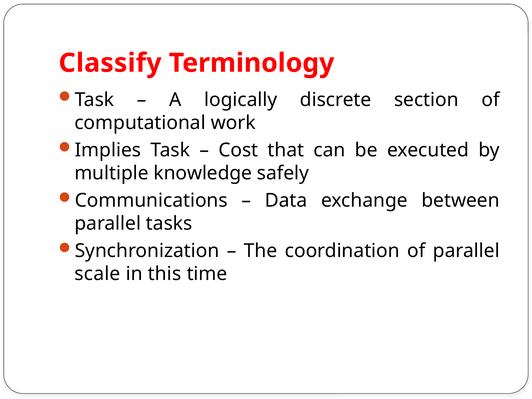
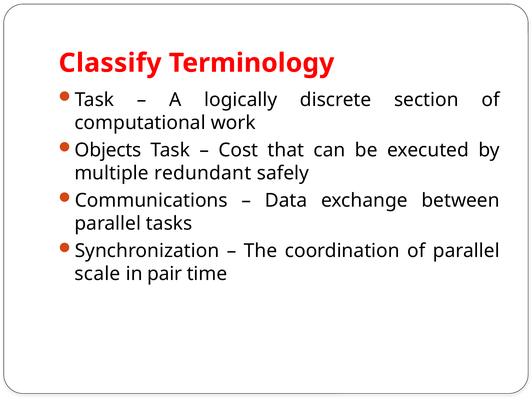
Implies: Implies -> Objects
knowledge: knowledge -> redundant
this: this -> pair
